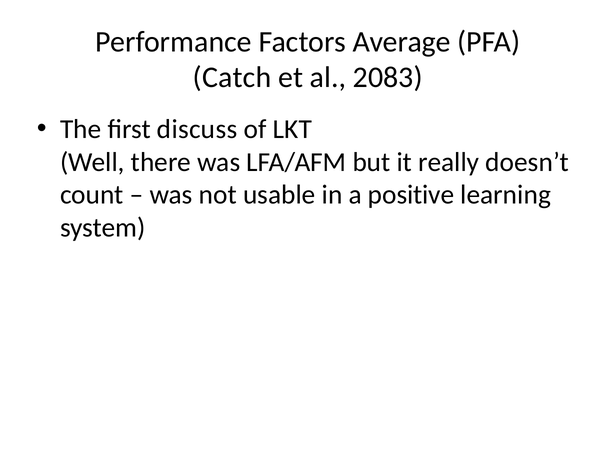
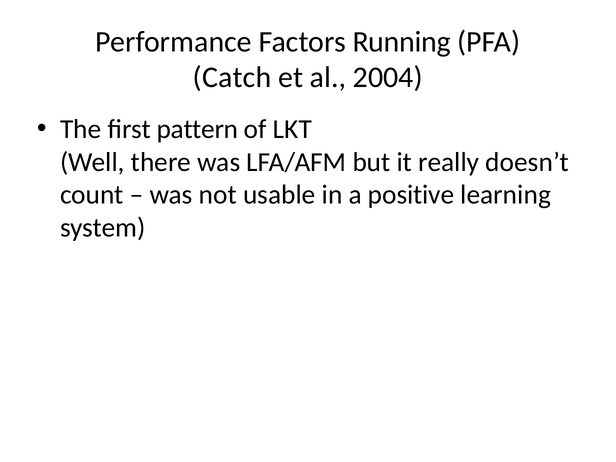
Average: Average -> Running
2083: 2083 -> 2004
discuss: discuss -> pattern
